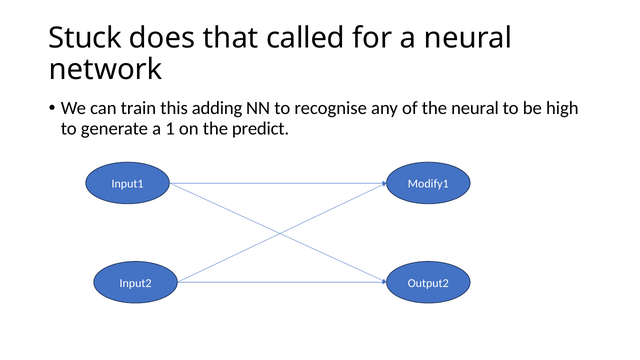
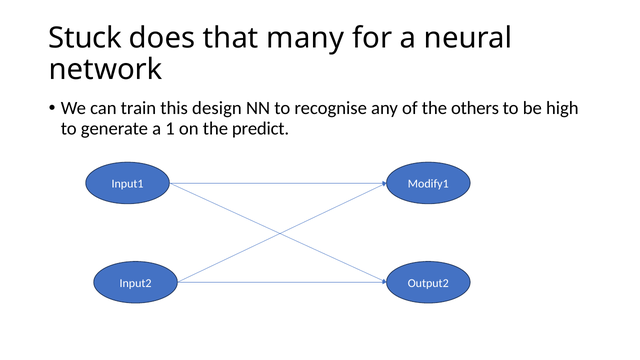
called: called -> many
adding: adding -> design
the neural: neural -> others
